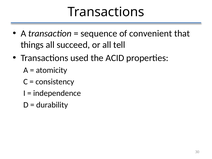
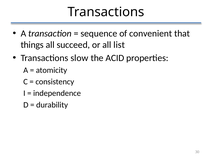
tell: tell -> list
used: used -> slow
